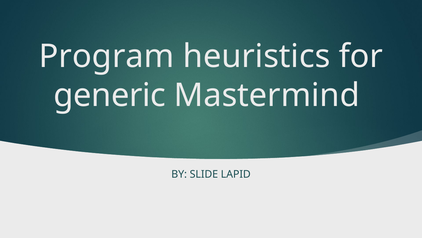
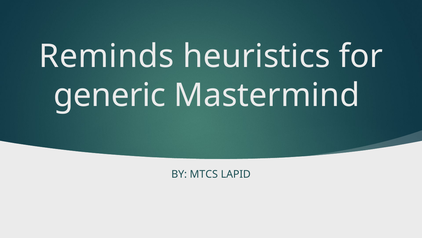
Program: Program -> Reminds
SLIDE: SLIDE -> MTCS
